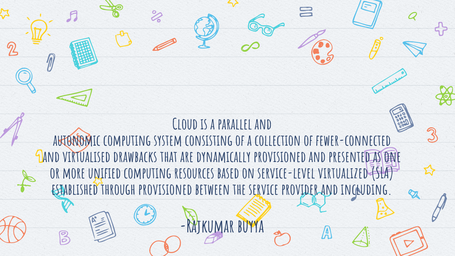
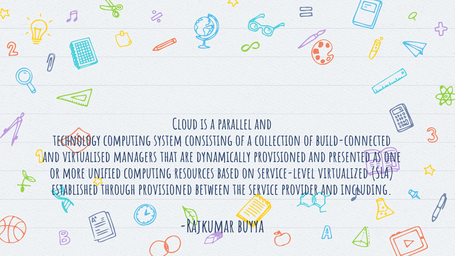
autonomic: autonomic -> technology
fewer-connected: fewer-connected -> build-connected
drawbacks: drawbacks -> managers
